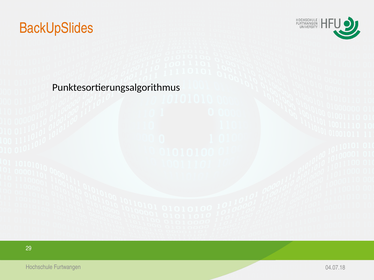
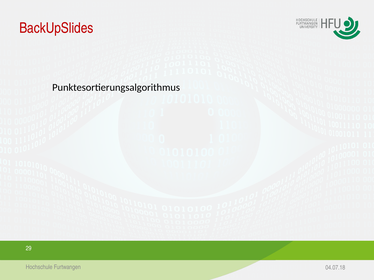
BackUpSlides colour: orange -> red
